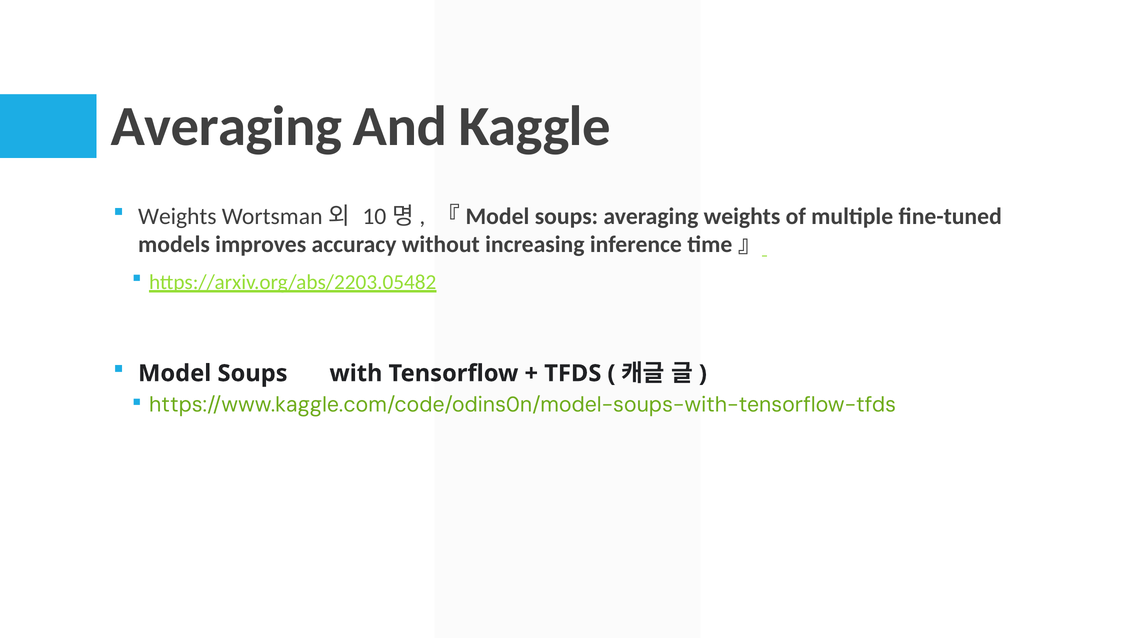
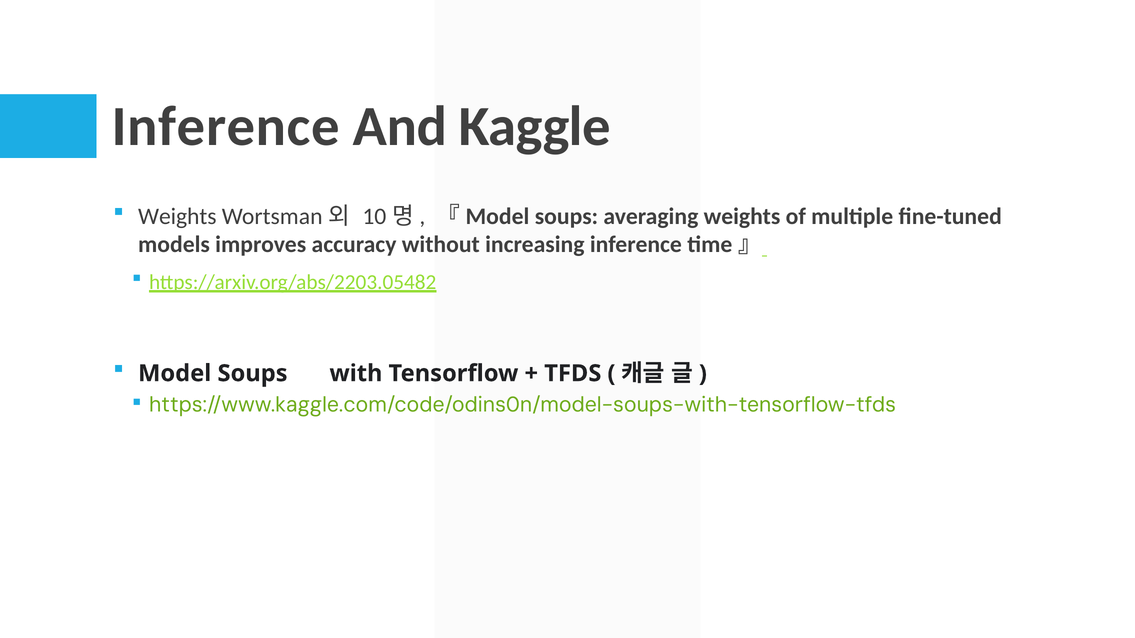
Averaging at (226, 126): Averaging -> Inference
